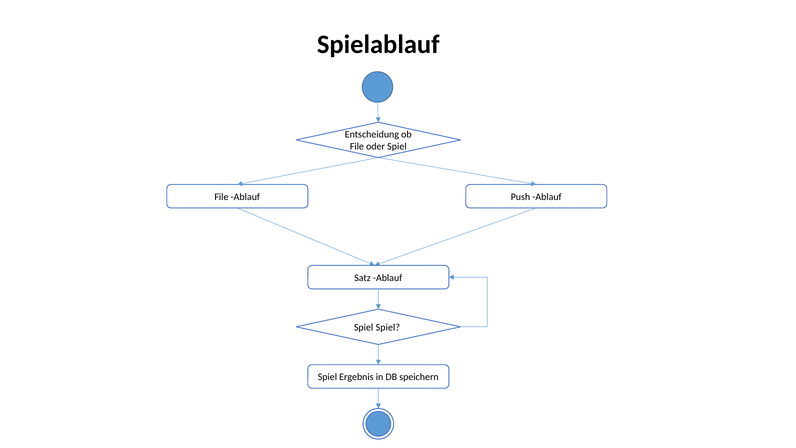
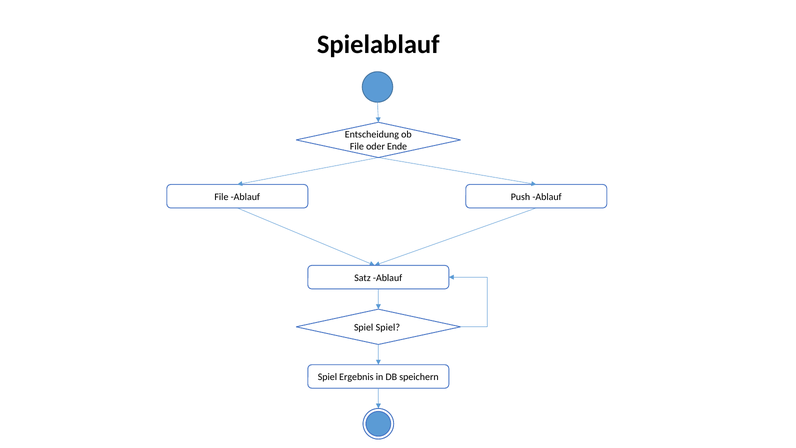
oder Spiel: Spiel -> Ende
